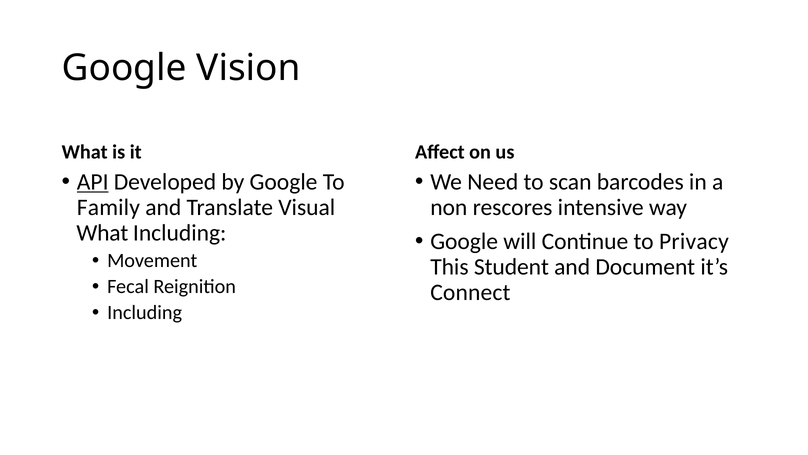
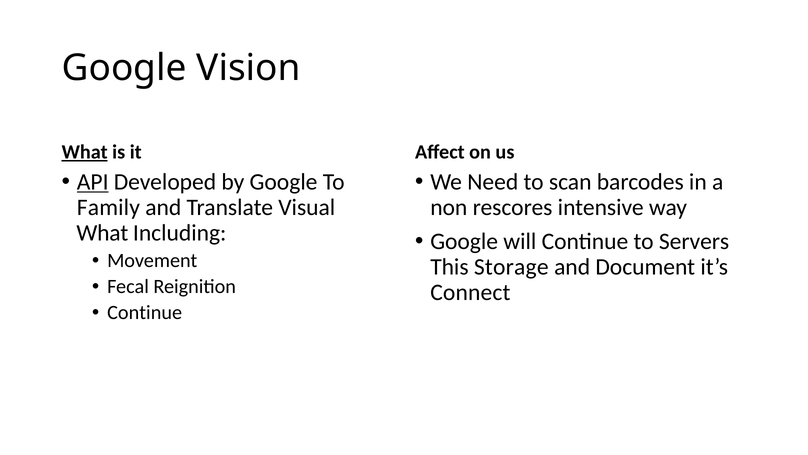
What at (85, 152) underline: none -> present
Privacy: Privacy -> Servers
Student: Student -> Storage
Including at (145, 312): Including -> Continue
